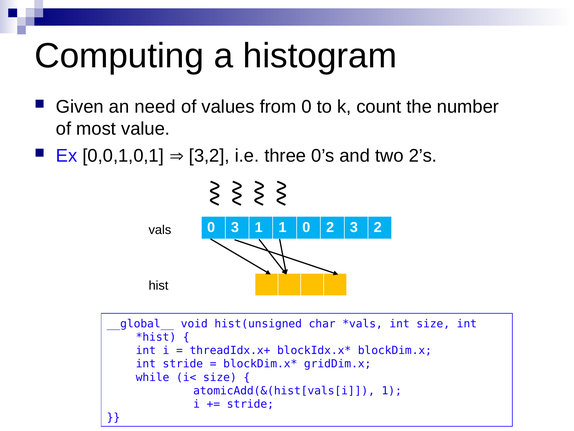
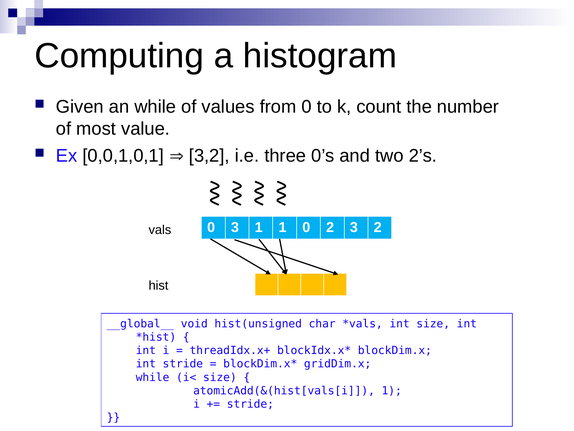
an need: need -> while
